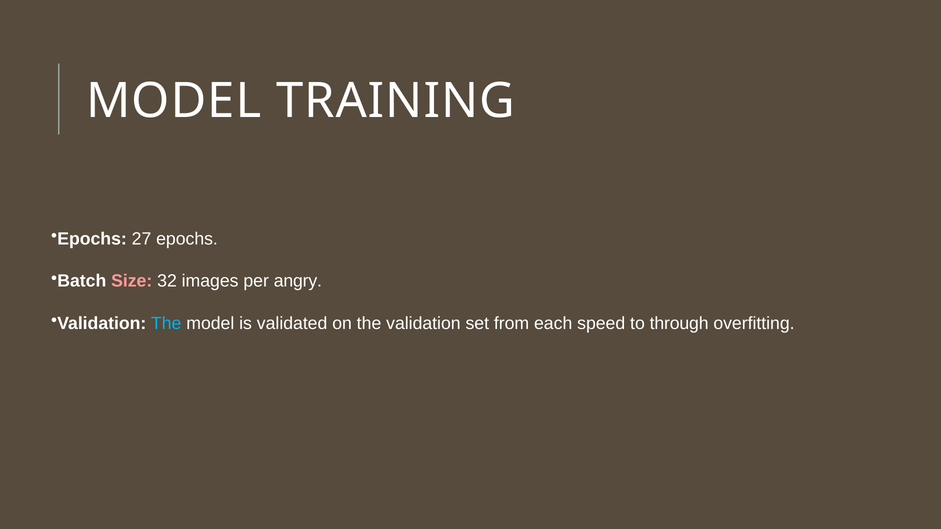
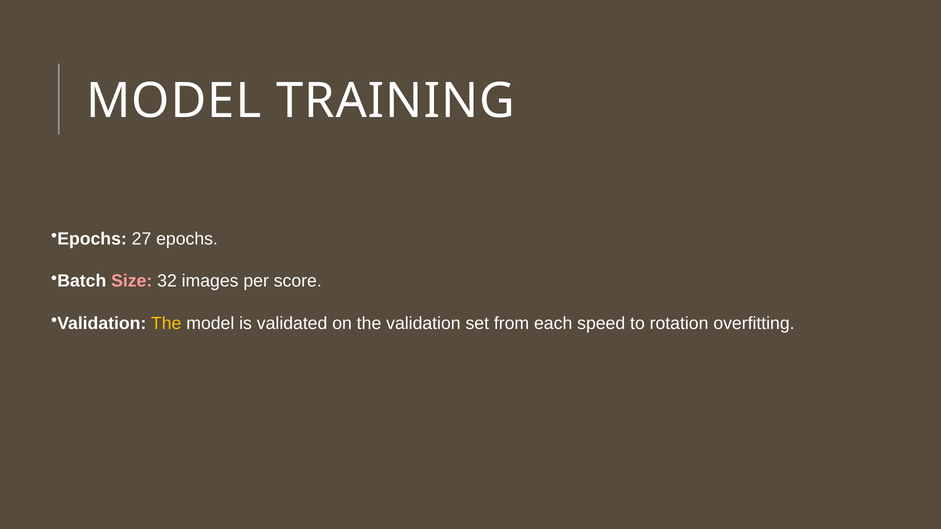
angry: angry -> score
The at (166, 324) colour: light blue -> yellow
through: through -> rotation
